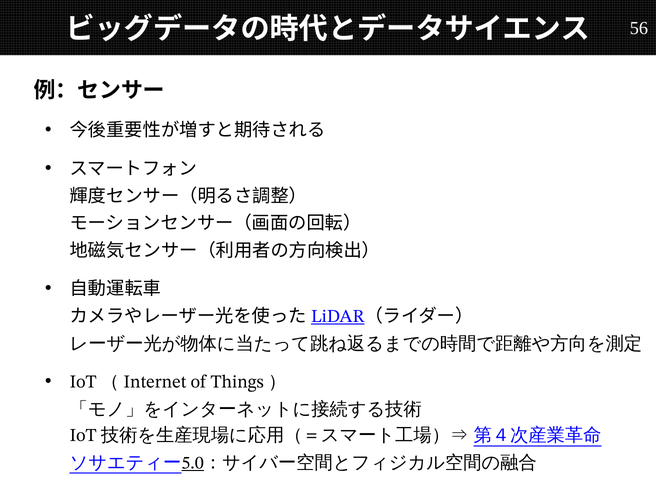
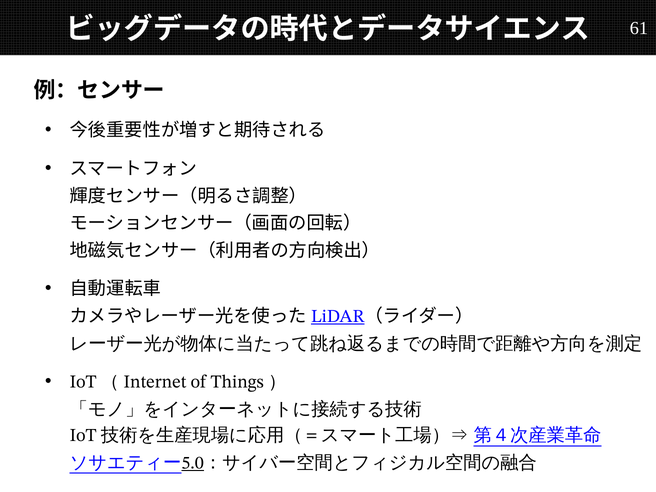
56: 56 -> 61
